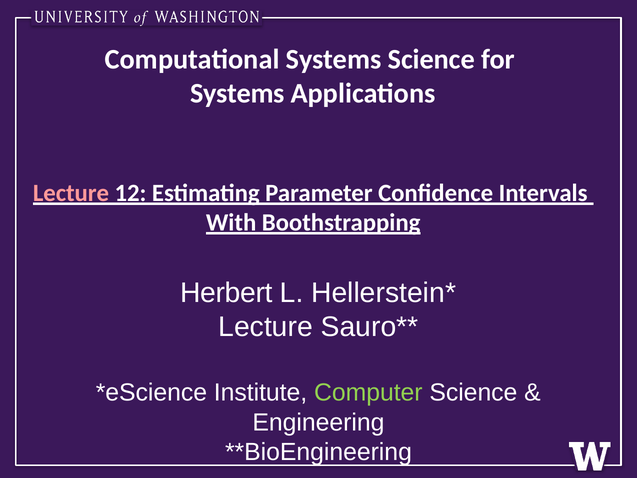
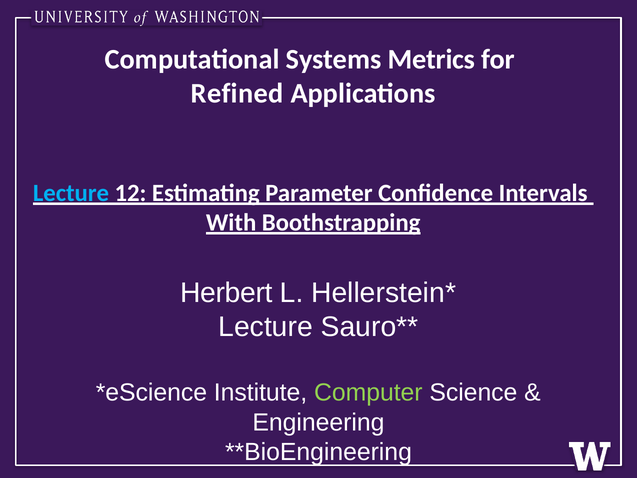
Systems Science: Science -> Metrics
Systems at (237, 93): Systems -> Refined
Lecture at (71, 193) colour: pink -> light blue
